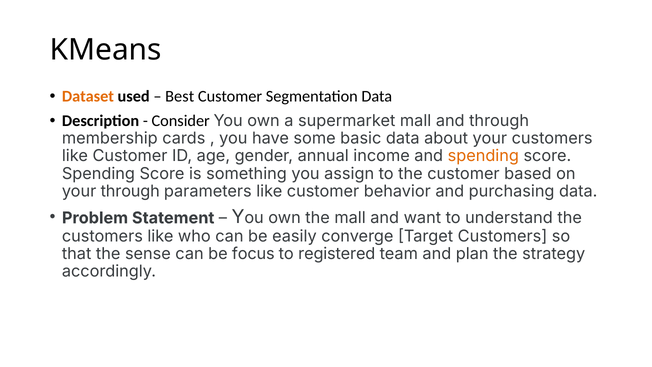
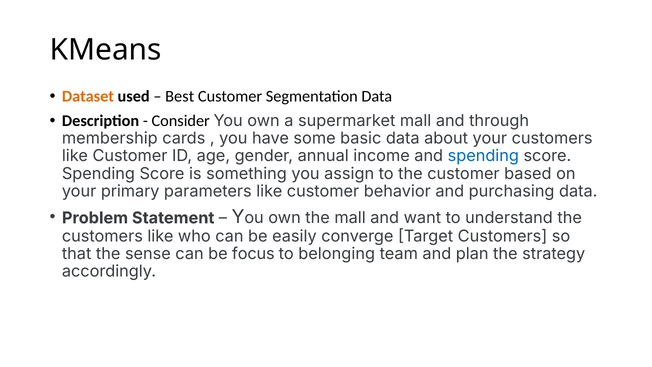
spending at (483, 156) colour: orange -> blue
your through: through -> primary
registered: registered -> belonging
